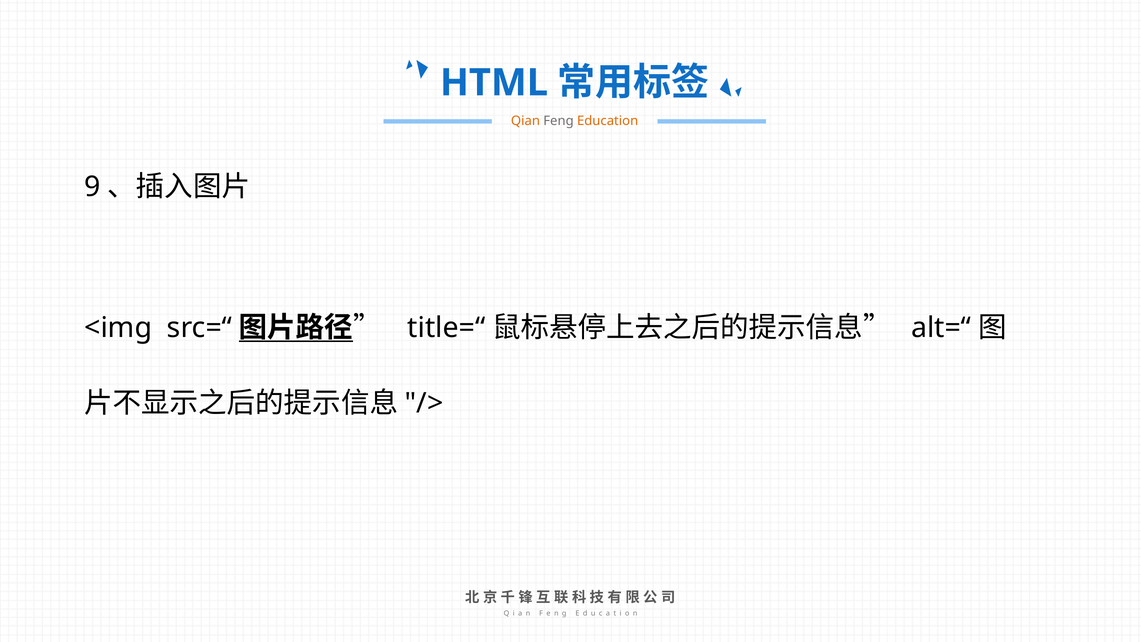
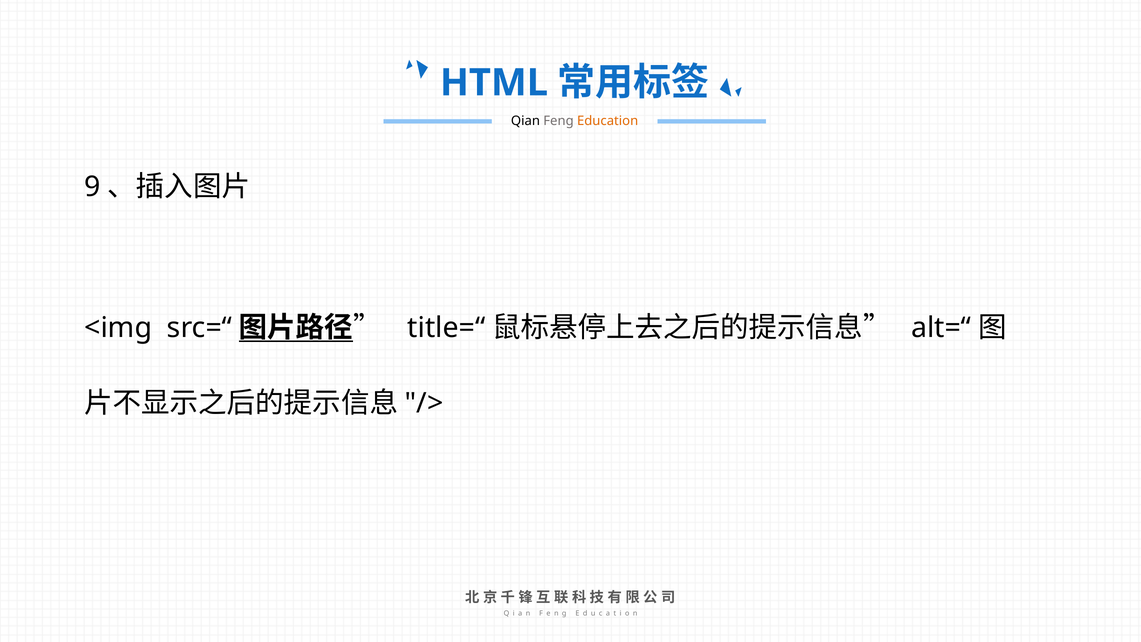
Qian colour: orange -> black
